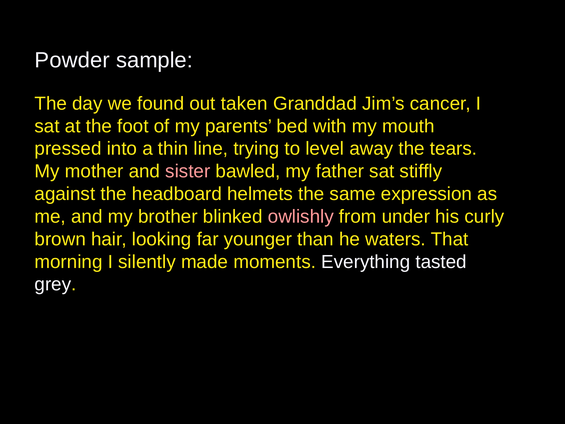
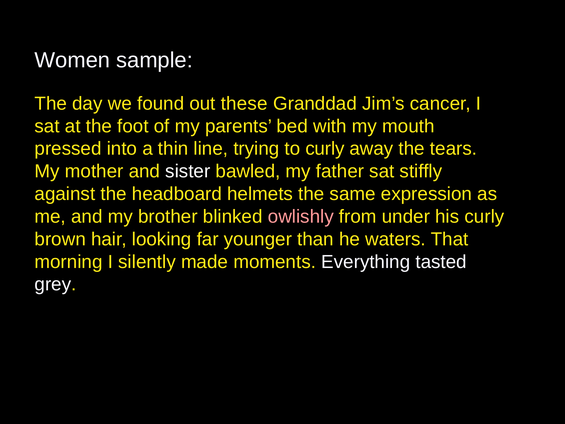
Powder: Powder -> Women
taken: taken -> these
to level: level -> curly
sister colour: pink -> white
